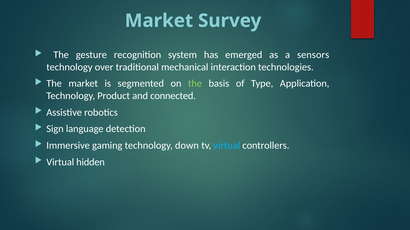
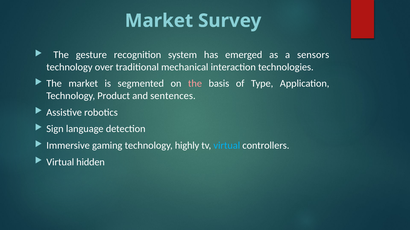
the at (195, 84) colour: light green -> pink
connected: connected -> sentences
down: down -> highly
